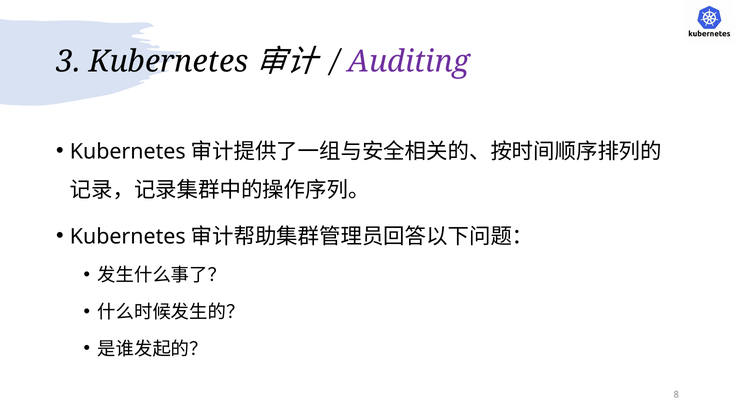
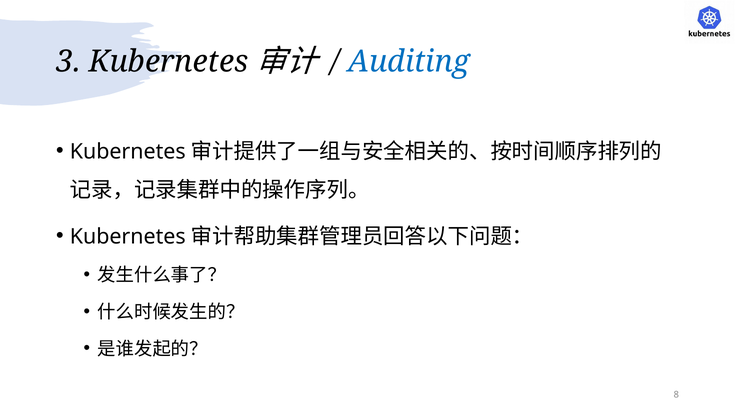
Auditing colour: purple -> blue
